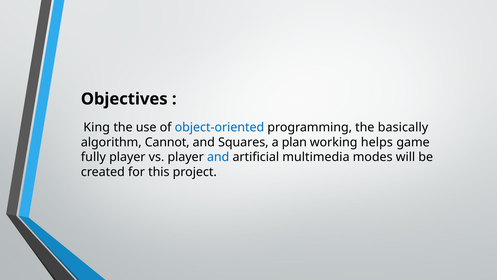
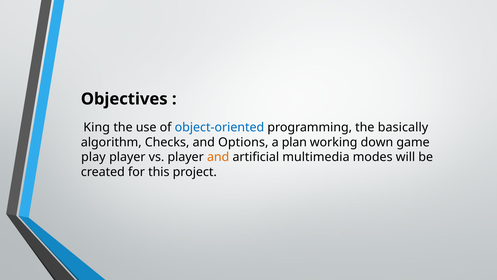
Cannot: Cannot -> Checks
Squares: Squares -> Options
helps: helps -> down
fully: fully -> play
and at (218, 157) colour: blue -> orange
